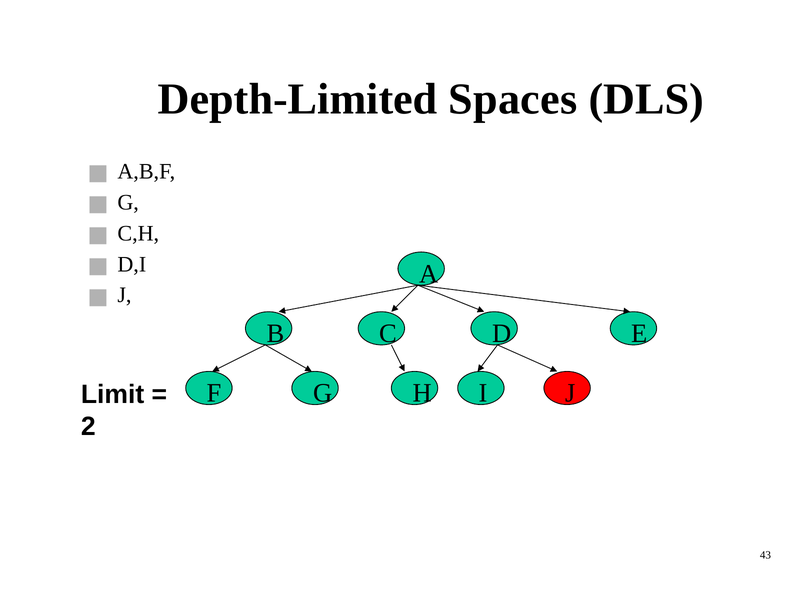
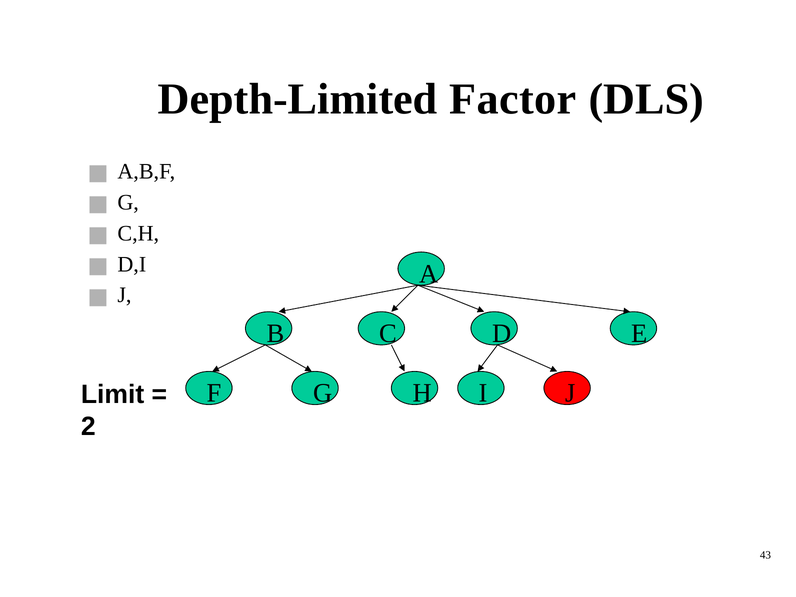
Spaces: Spaces -> Factor
